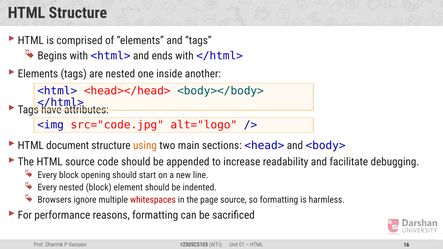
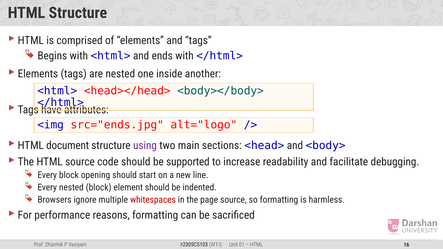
src="code.jpg: src="code.jpg -> src="ends.jpg
using colour: orange -> purple
appended: appended -> supported
